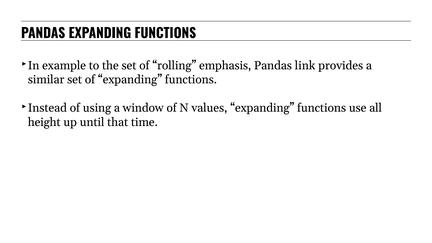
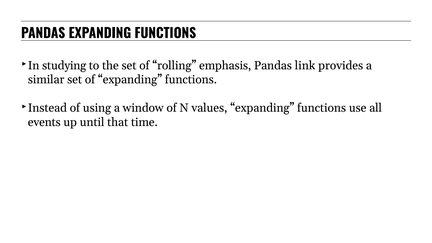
example: example -> studying
height: height -> events
